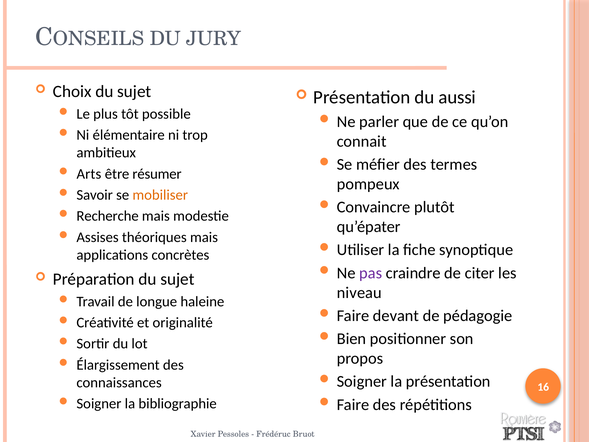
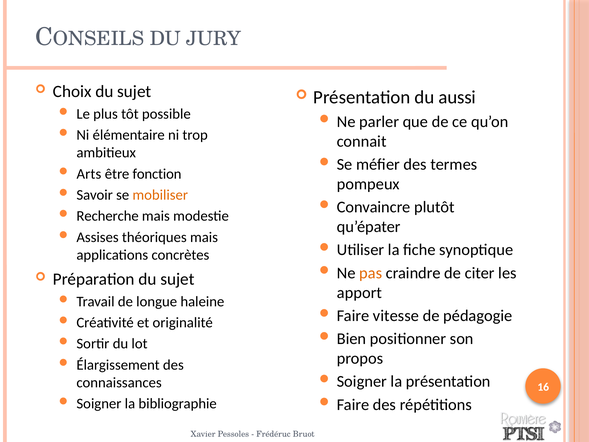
résumer: résumer -> fonction
pas colour: purple -> orange
niveau: niveau -> apport
devant: devant -> vitesse
